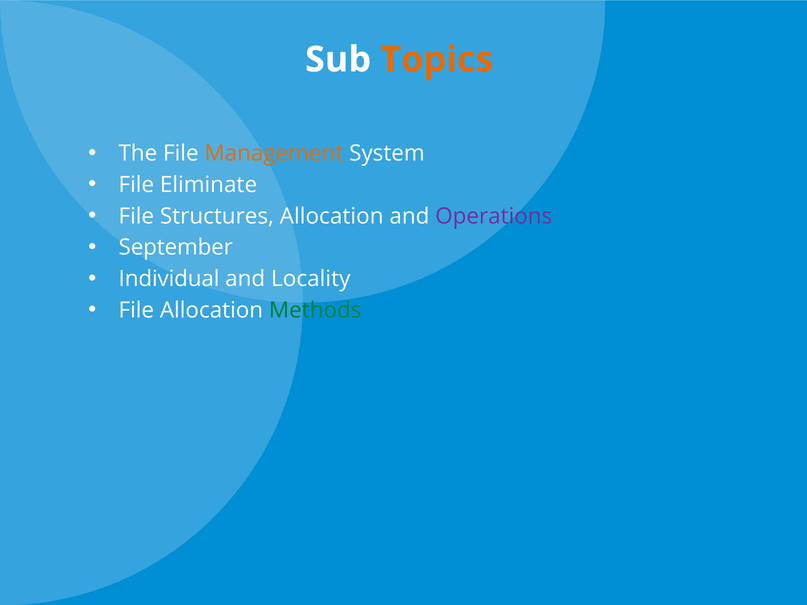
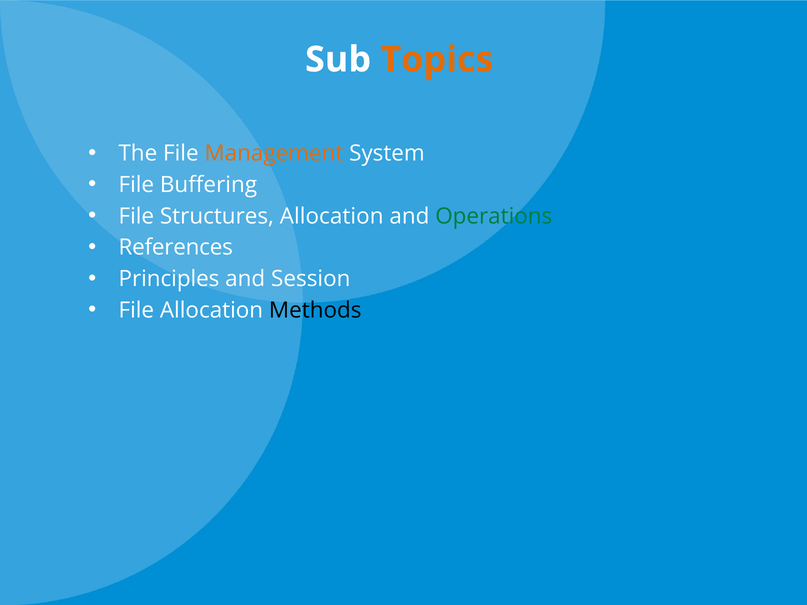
Eliminate: Eliminate -> Buffering
Operations colour: purple -> green
September: September -> References
Individual: Individual -> Principles
Locality: Locality -> Session
Methods colour: green -> black
